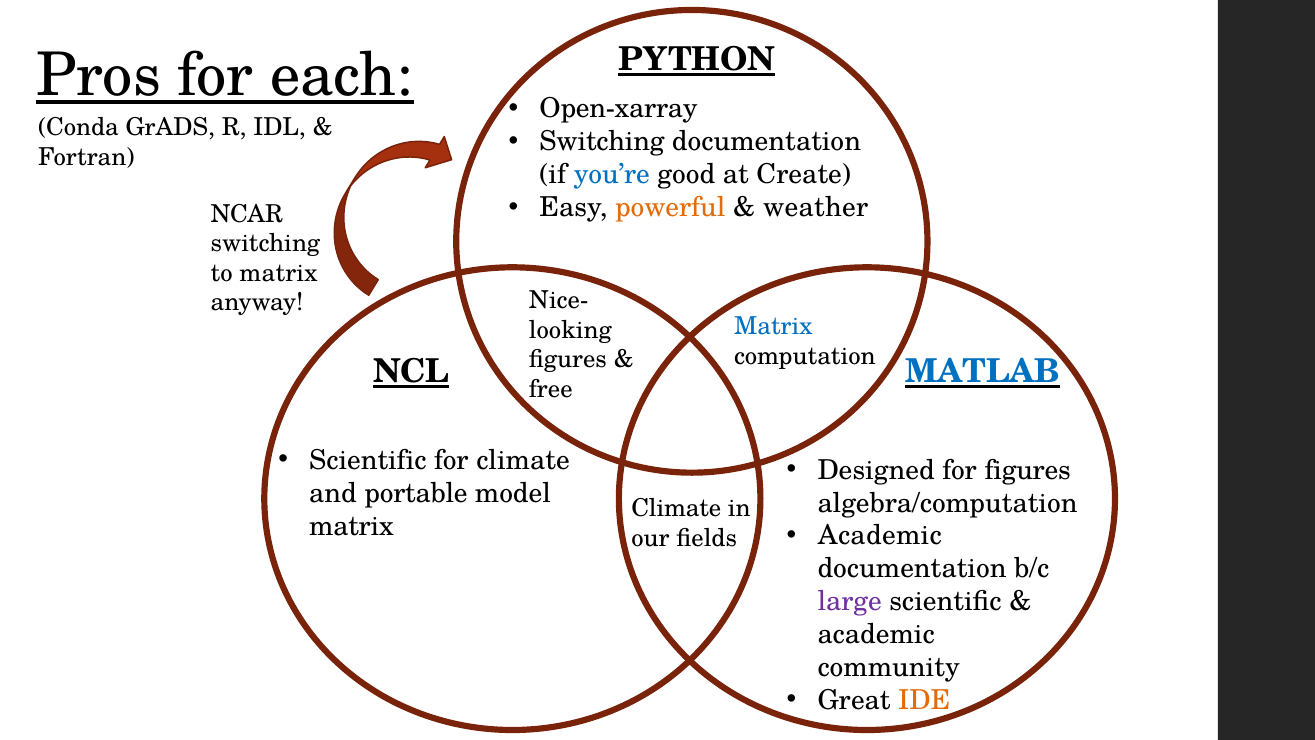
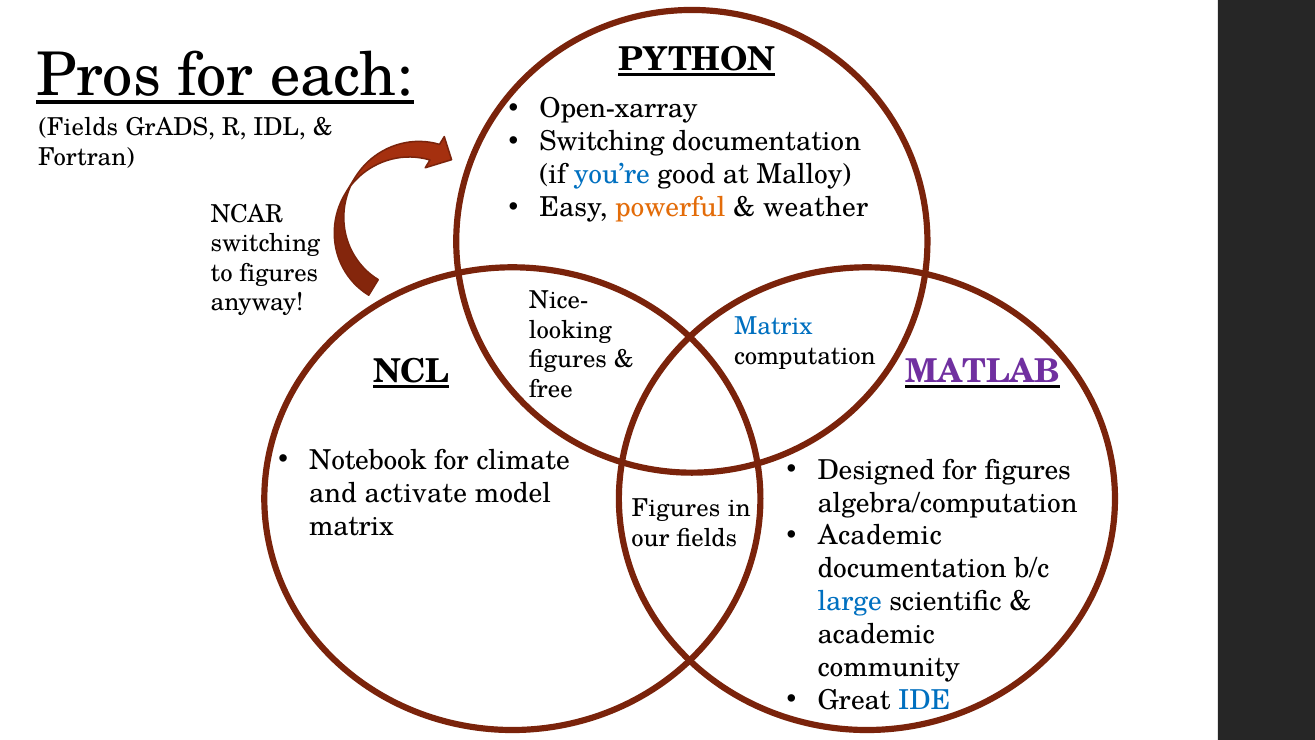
Conda at (78, 127): Conda -> Fields
Create: Create -> Malloy
to matrix: matrix -> figures
MATLAB colour: blue -> purple
Scientific at (368, 460): Scientific -> Notebook
portable: portable -> activate
Climate at (676, 508): Climate -> Figures
large colour: purple -> blue
IDE colour: orange -> blue
